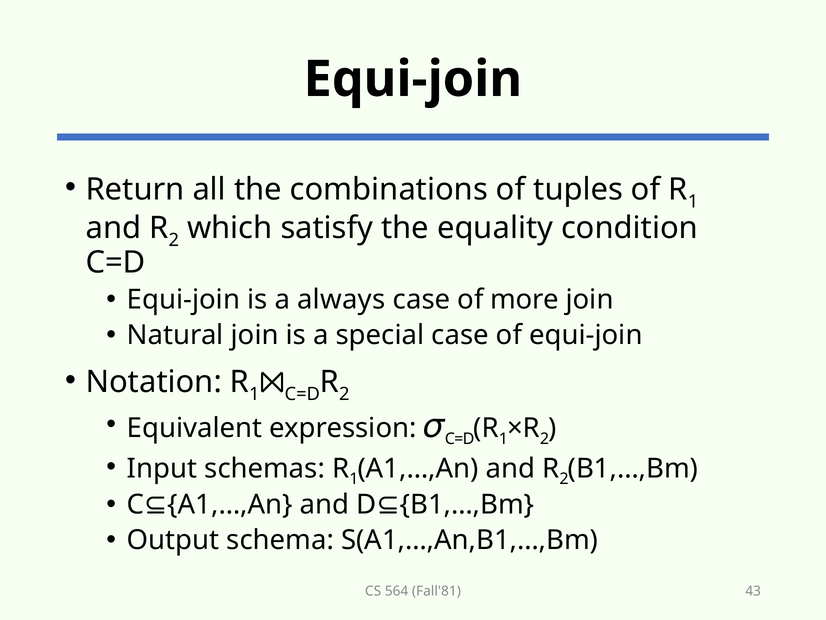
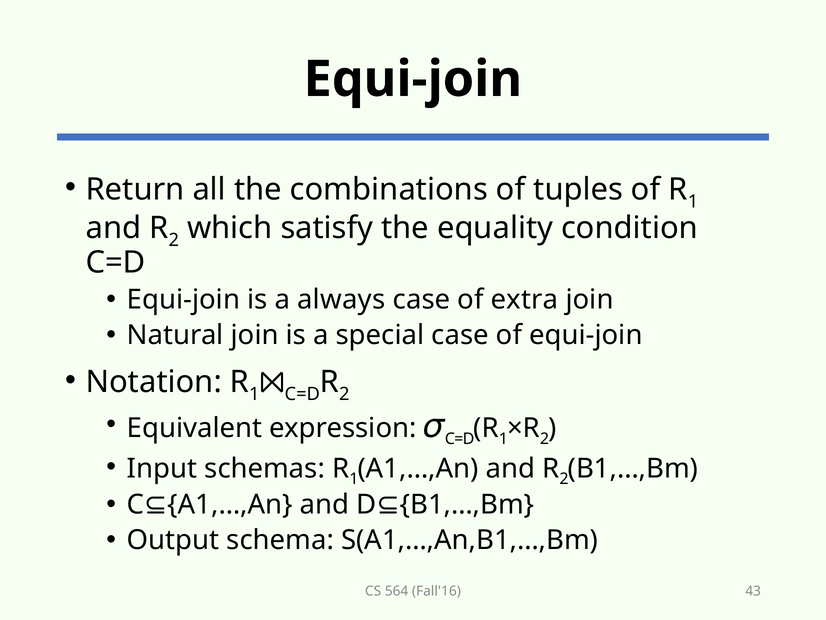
more: more -> extra
Fall'81: Fall'81 -> Fall'16
